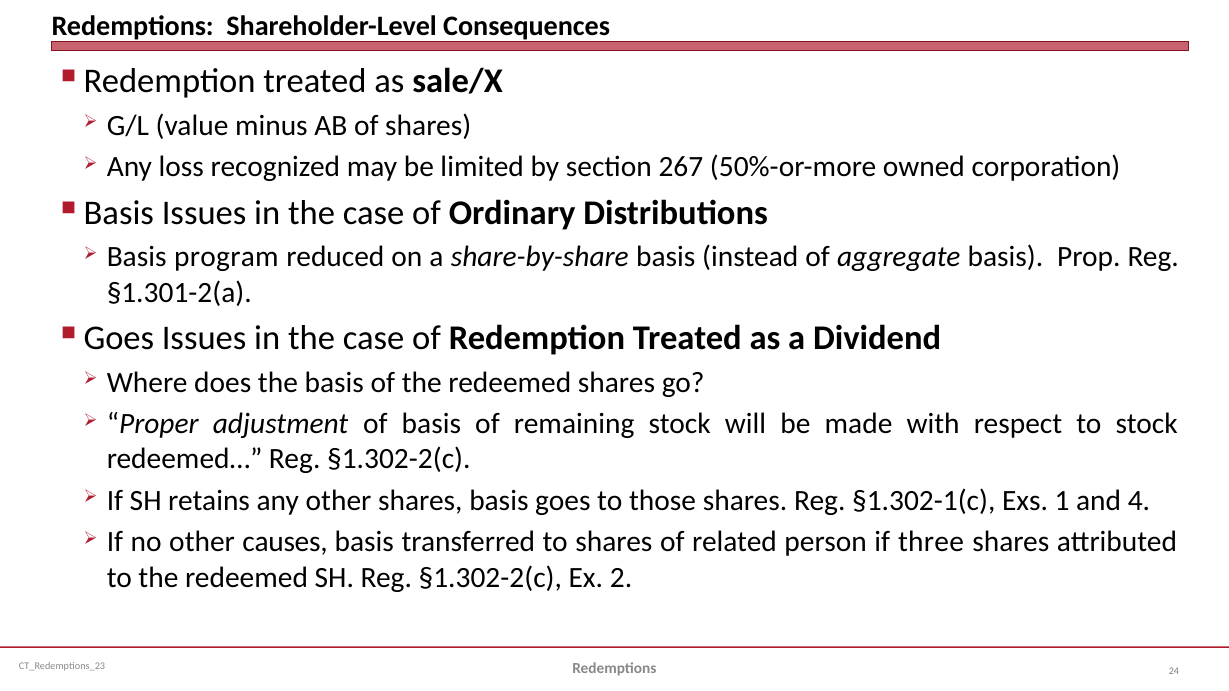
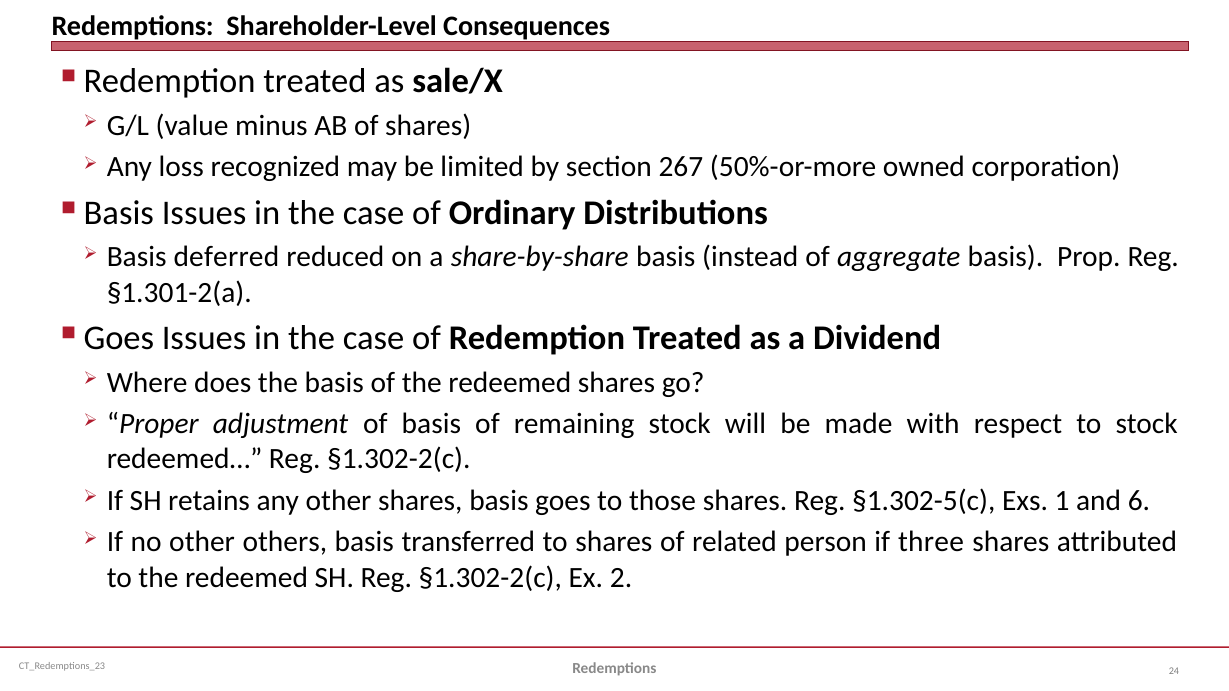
program: program -> deferred
§1.302-1(c: §1.302-1(c -> §1.302-5(c
4: 4 -> 6
causes: causes -> others
